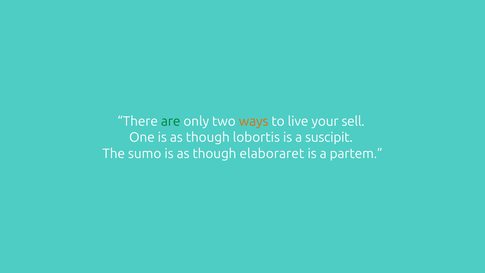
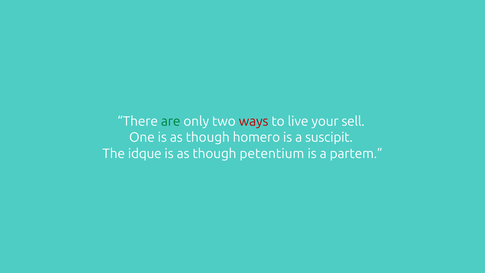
ways colour: orange -> red
lobortis: lobortis -> homero
sumo: sumo -> idque
elaboraret: elaboraret -> petentium
